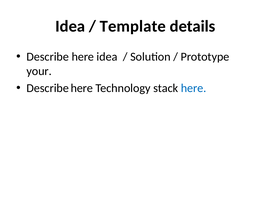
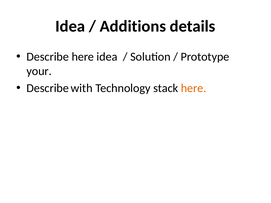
Template: Template -> Additions
here at (82, 88): here -> with
here at (194, 88) colour: blue -> orange
